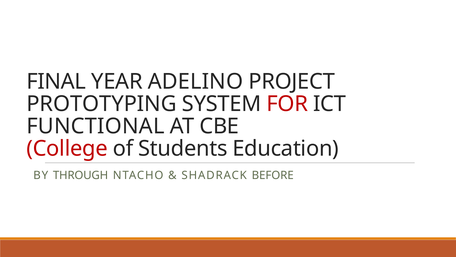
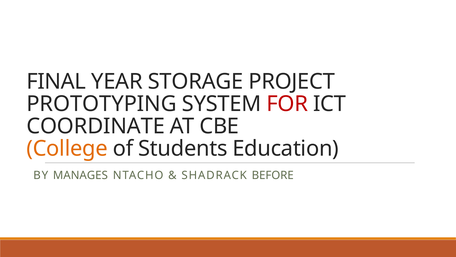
ADELINO: ADELINO -> STORAGE
FUNCTIONAL: FUNCTIONAL -> COORDINATE
College colour: red -> orange
THROUGH: THROUGH -> MANAGES
